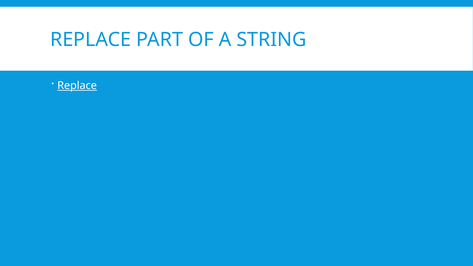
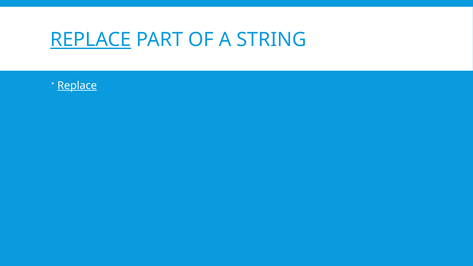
REPLACE at (91, 40) underline: none -> present
